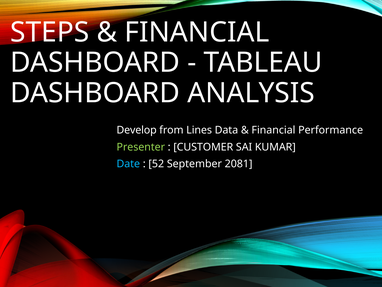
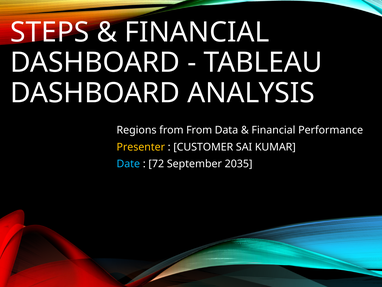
Develop: Develop -> Regions
from Lines: Lines -> From
Presenter colour: light green -> yellow
52: 52 -> 72
2081: 2081 -> 2035
